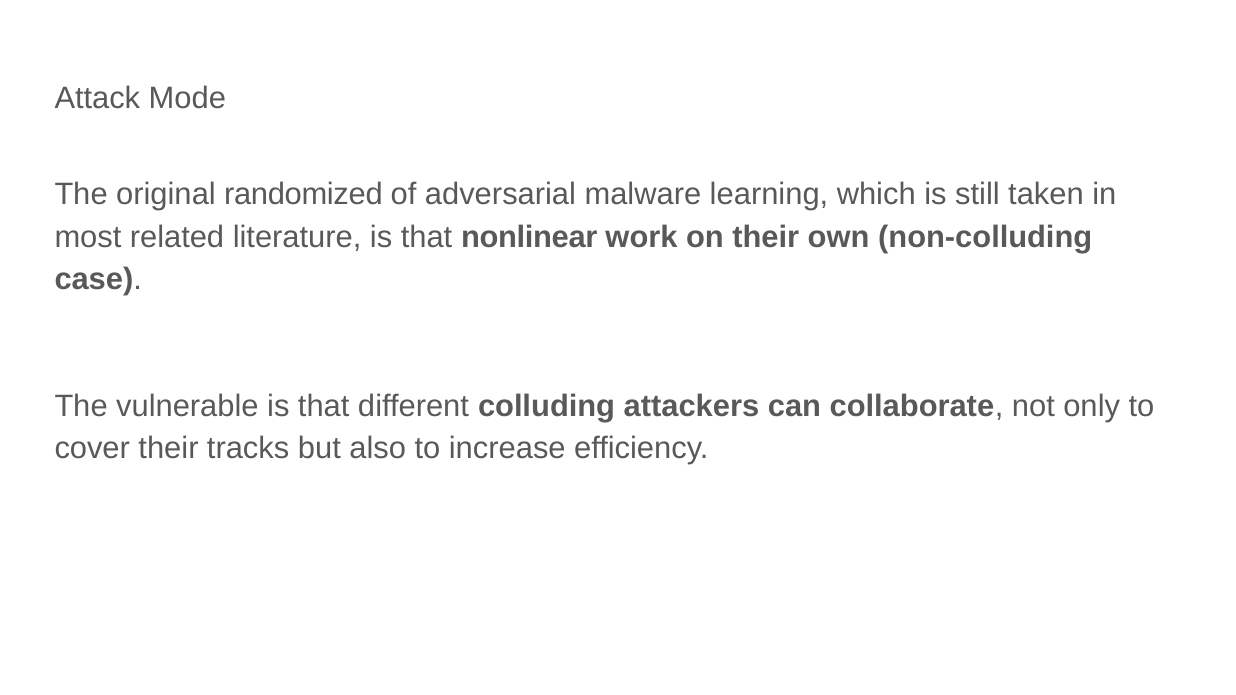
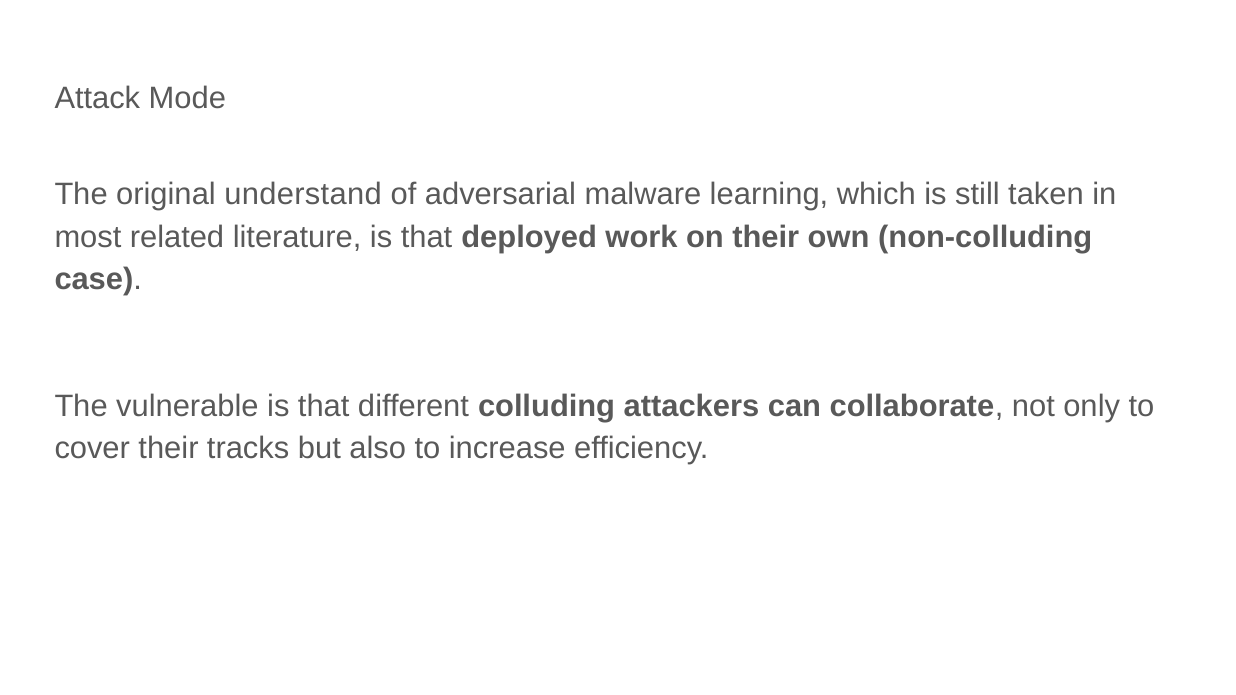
randomized: randomized -> understand
nonlinear: nonlinear -> deployed
